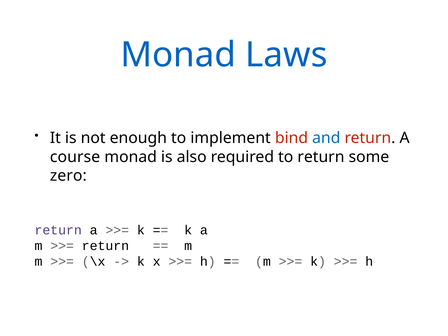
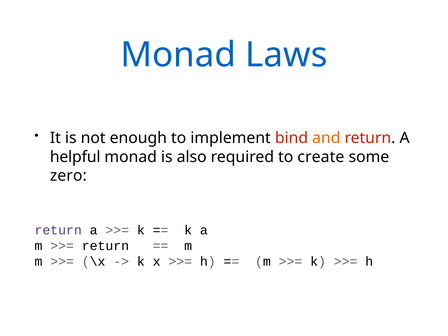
and colour: blue -> orange
course: course -> helpful
to return: return -> create
